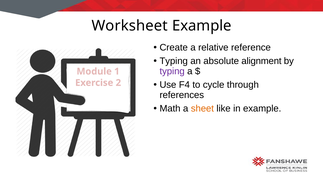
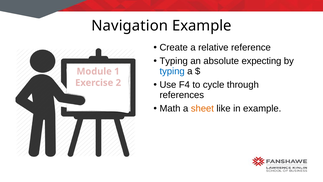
Worksheet: Worksheet -> Navigation
alignment: alignment -> expecting
typing at (172, 71) colour: purple -> blue
